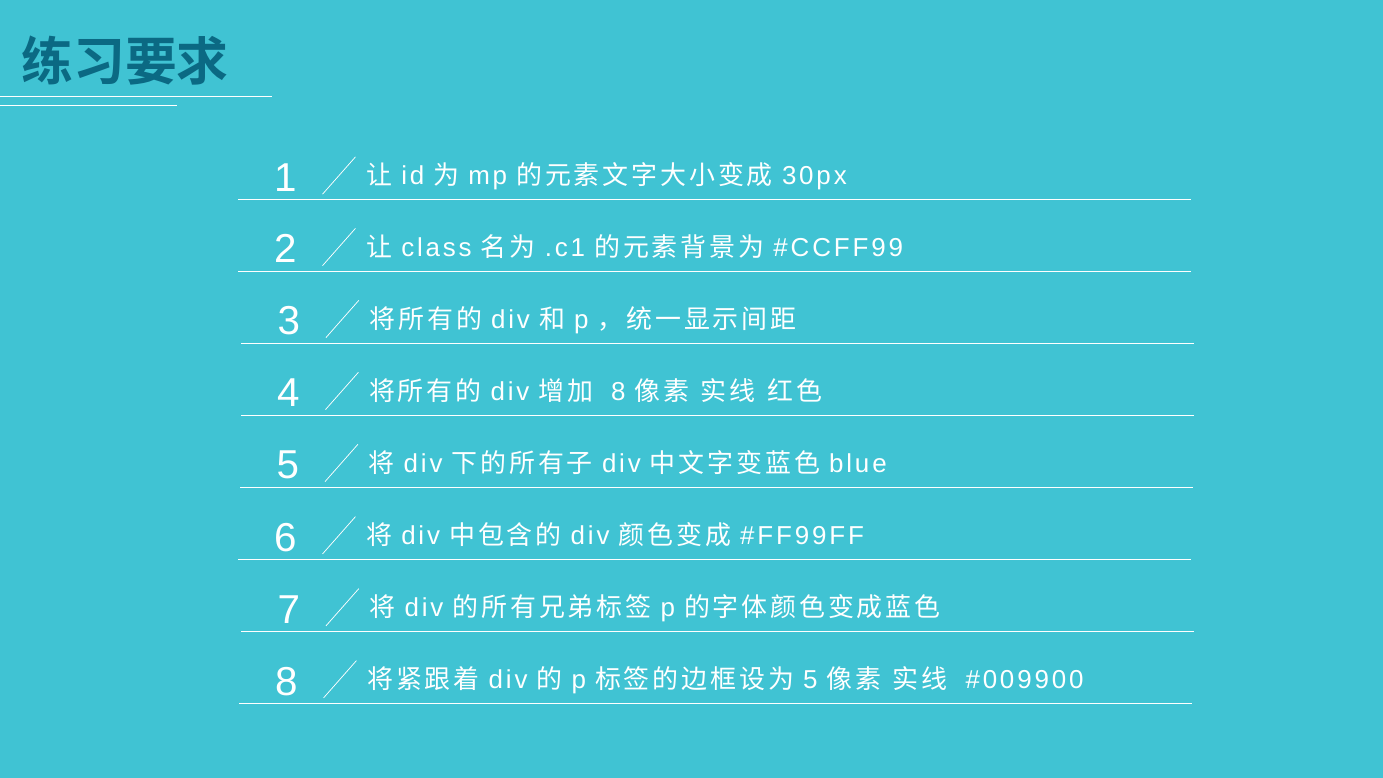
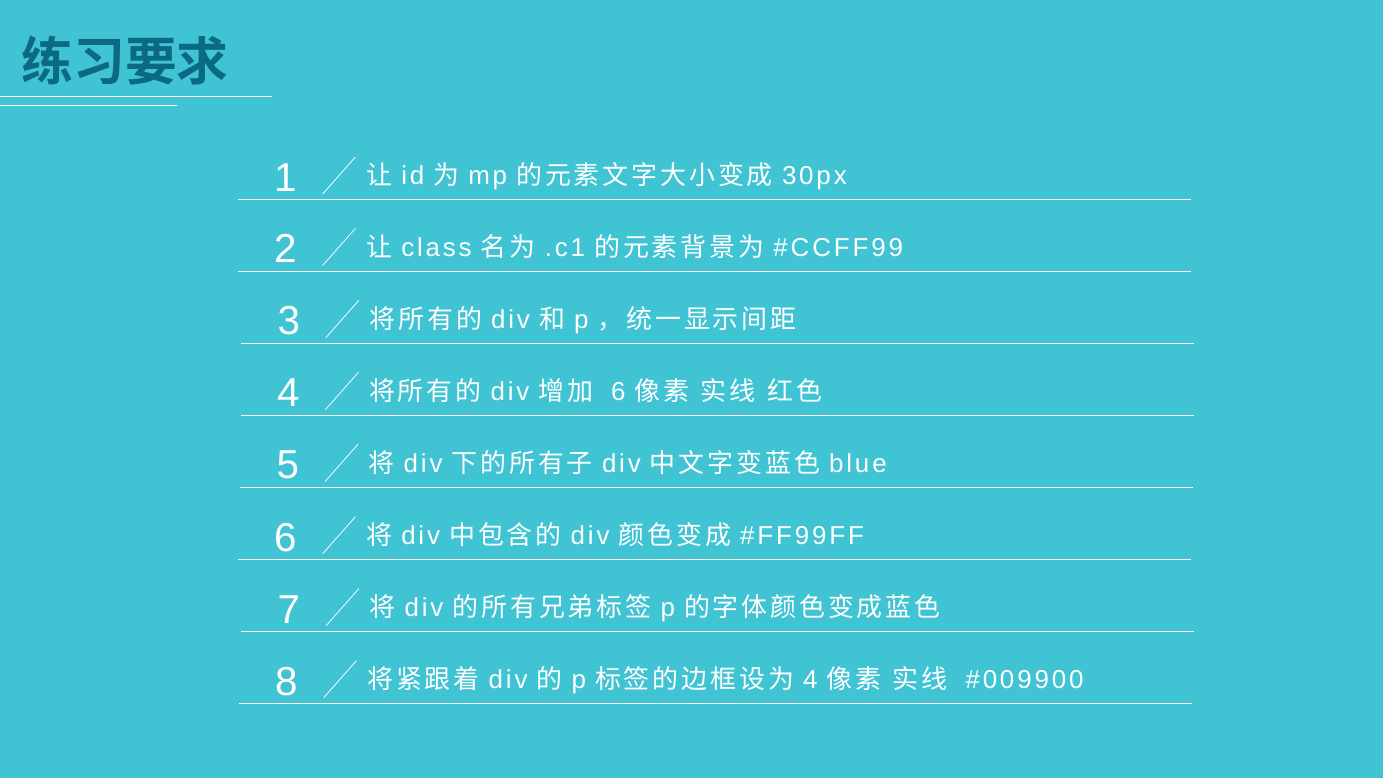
8 at (618, 392): 8 -> 6
5 at (810, 680): 5 -> 4
